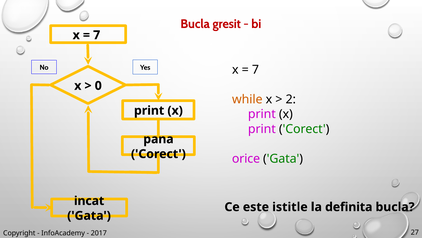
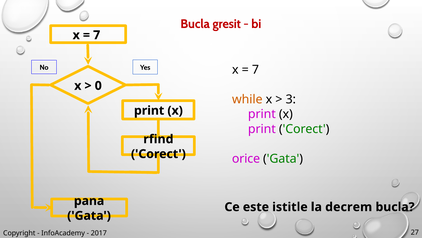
2: 2 -> 3
pana: pana -> rfind
incat: incat -> pana
definita: definita -> decrem
